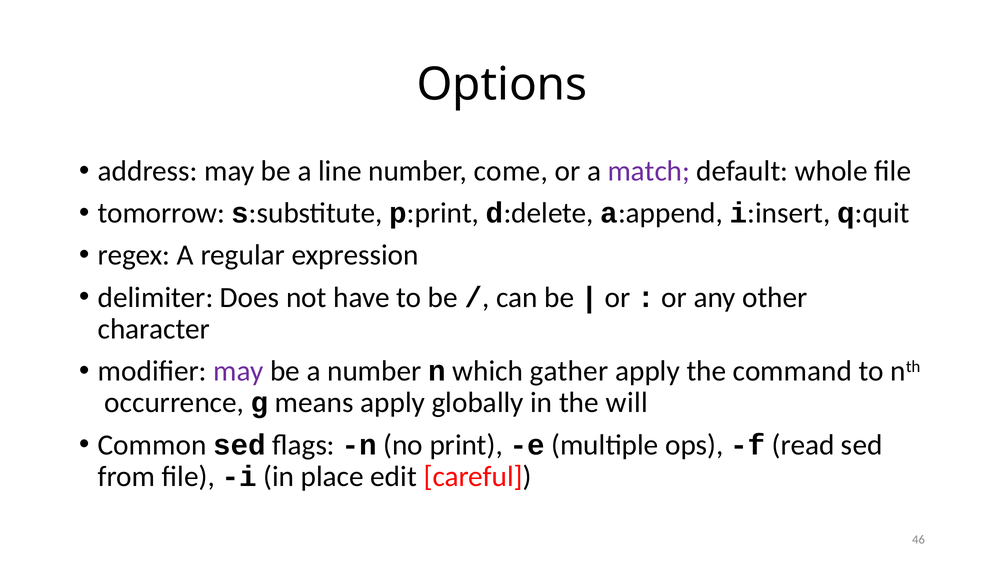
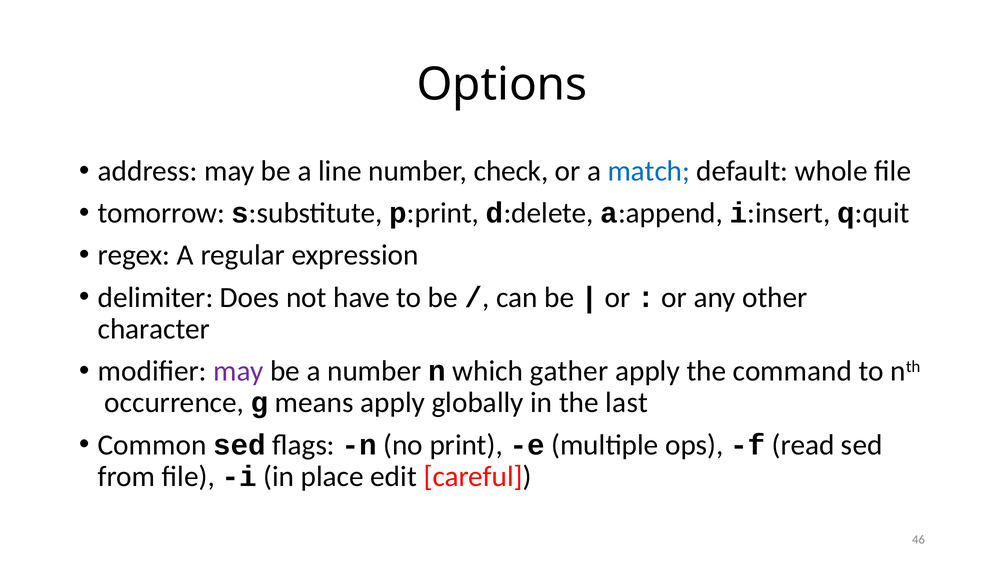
come: come -> check
match colour: purple -> blue
will: will -> last
